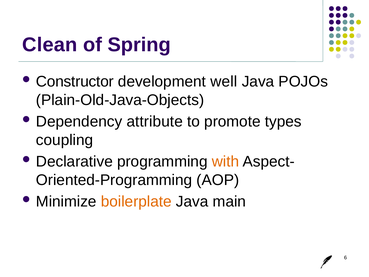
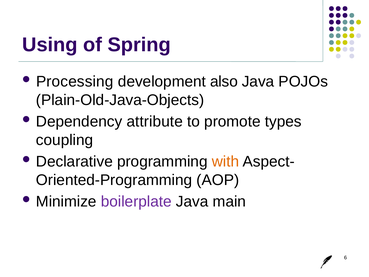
Clean: Clean -> Using
Constructor: Constructor -> Processing
well: well -> also
boilerplate colour: orange -> purple
